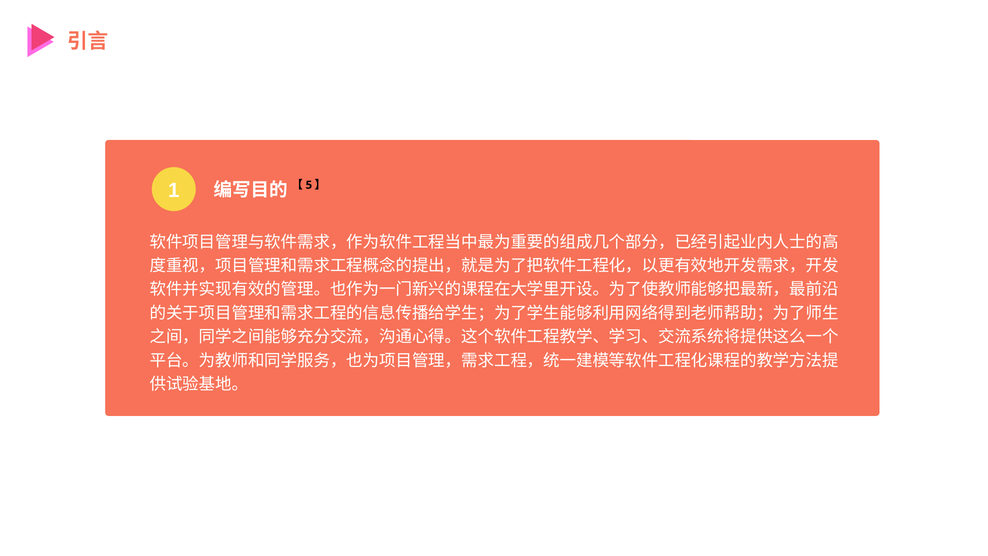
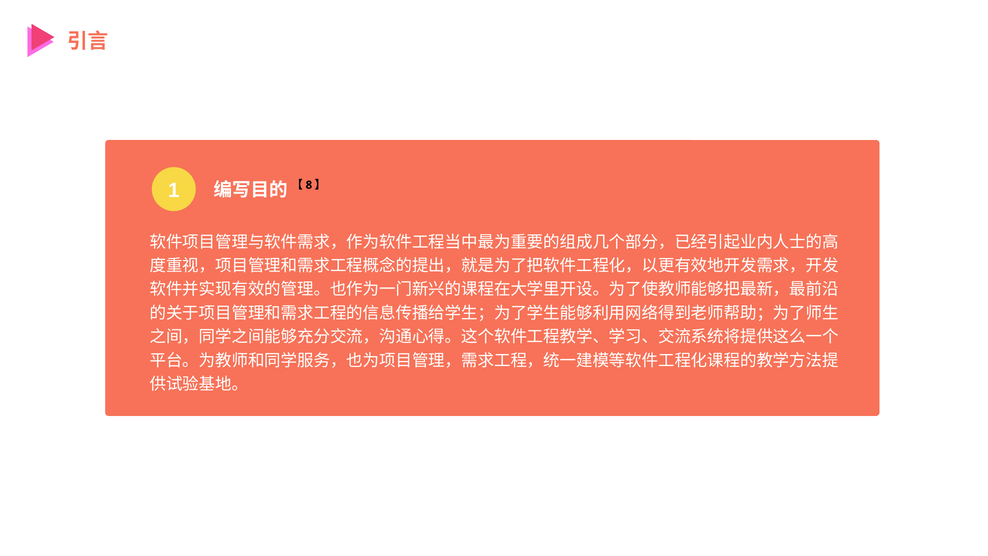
5: 5 -> 8
